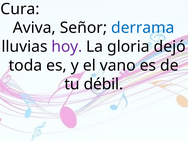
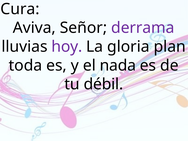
derrama colour: blue -> purple
dejó: dejó -> plan
vano: vano -> nada
